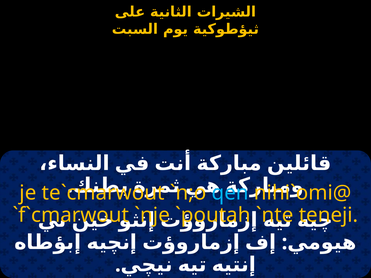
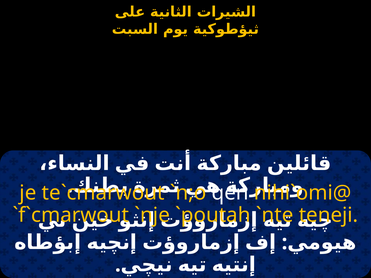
qen colour: light blue -> white
